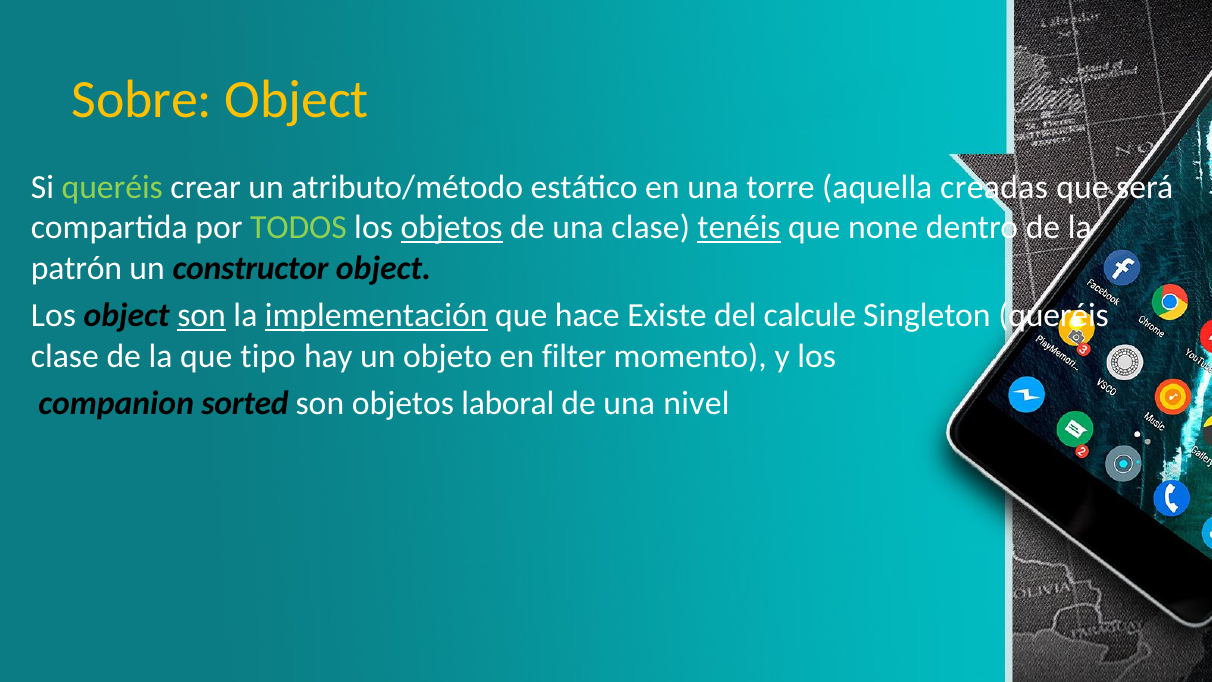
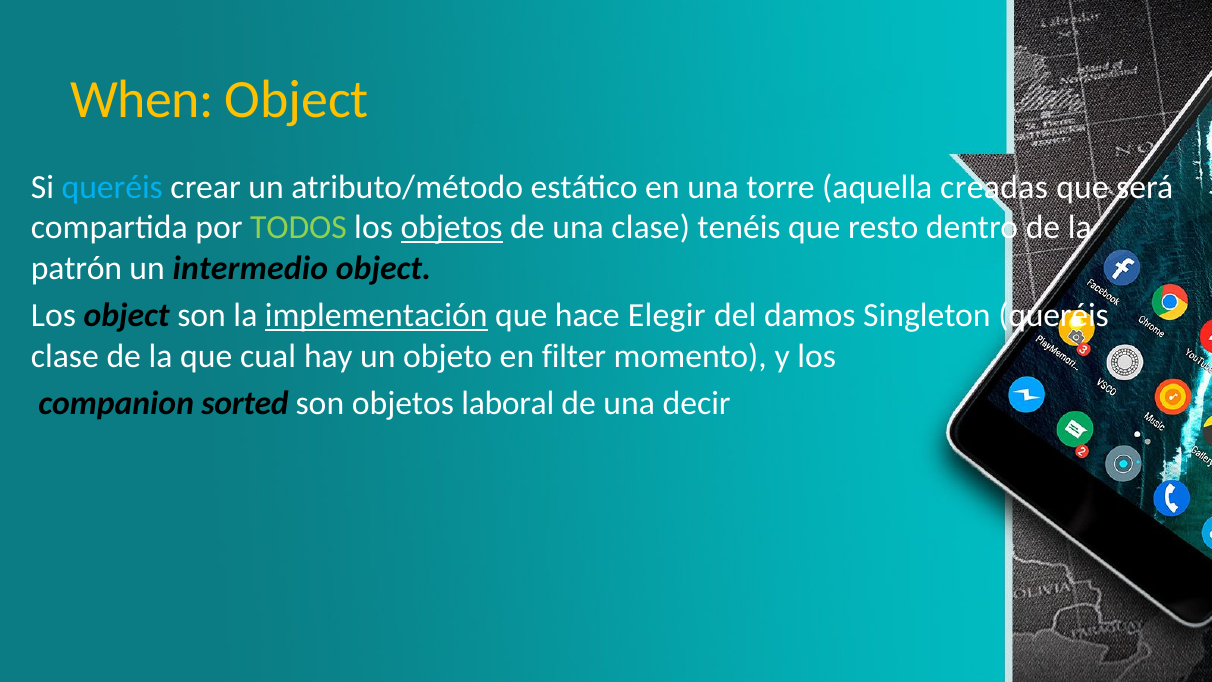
Sobre: Sobre -> When
queréis at (112, 187) colour: light green -> light blue
tenéis underline: present -> none
none: none -> resto
constructor: constructor -> intermedio
son at (202, 315) underline: present -> none
Existe: Existe -> Elegir
calcule: calcule -> damos
tipo: tipo -> cual
nivel: nivel -> decir
